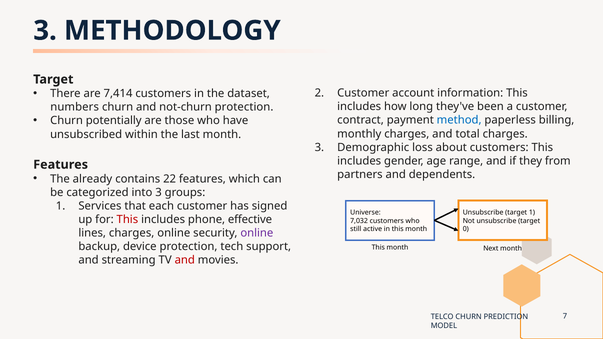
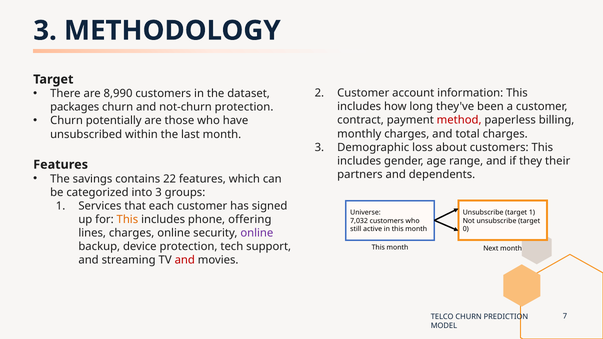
7,414: 7,414 -> 8,990
numbers: numbers -> packages
method colour: blue -> red
from: from -> their
already: already -> savings
This at (127, 220) colour: red -> orange
effective: effective -> offering
